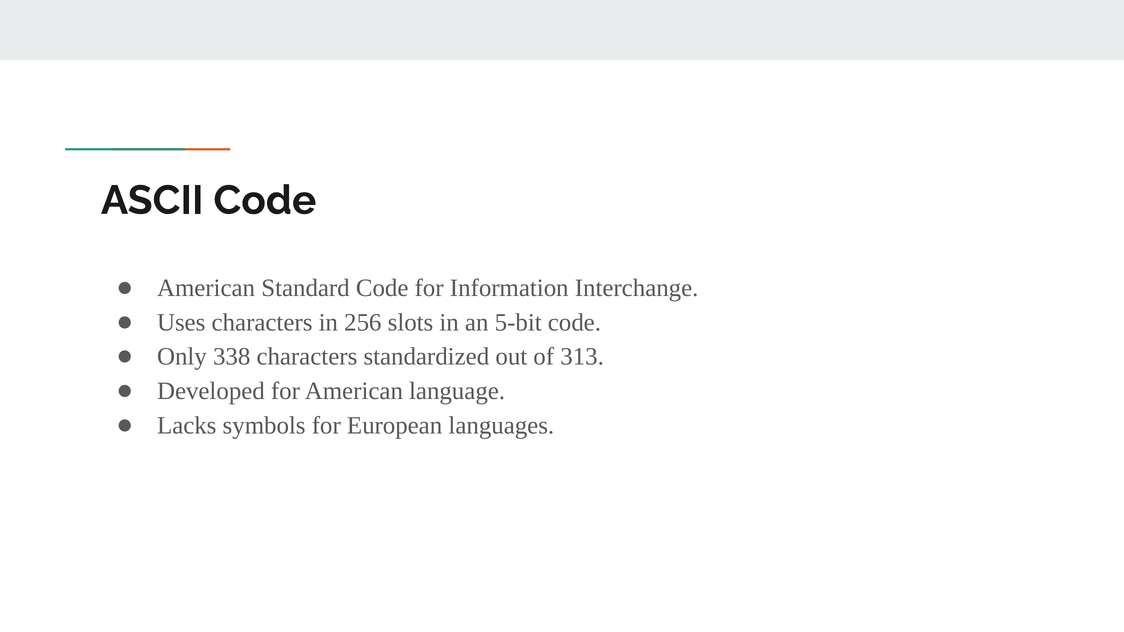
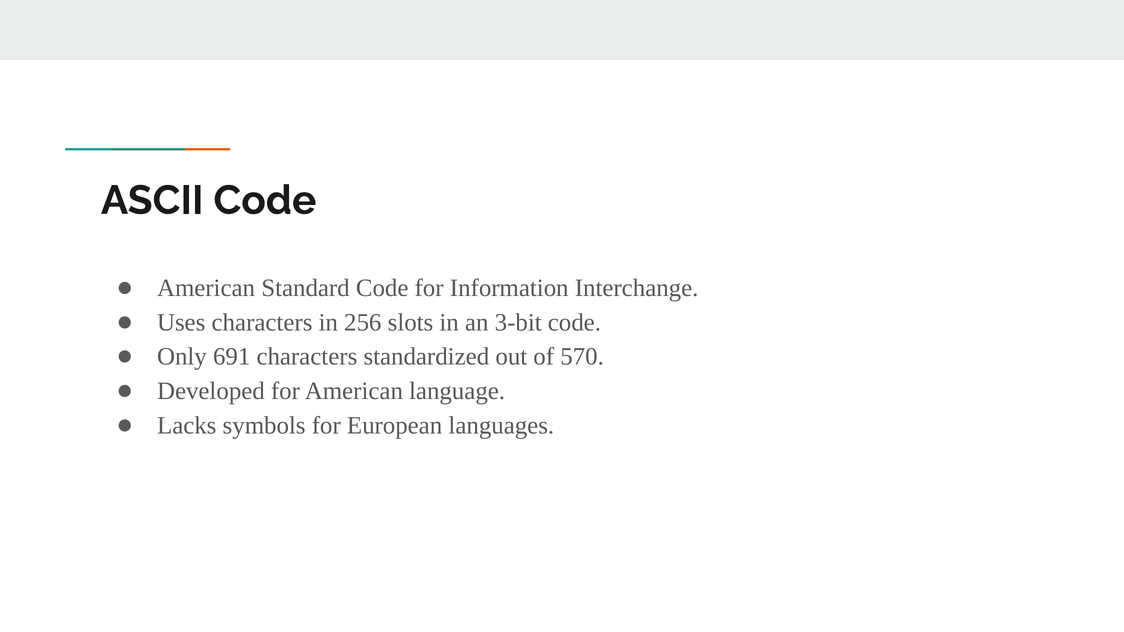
5-bit: 5-bit -> 3-bit
338: 338 -> 691
313: 313 -> 570
